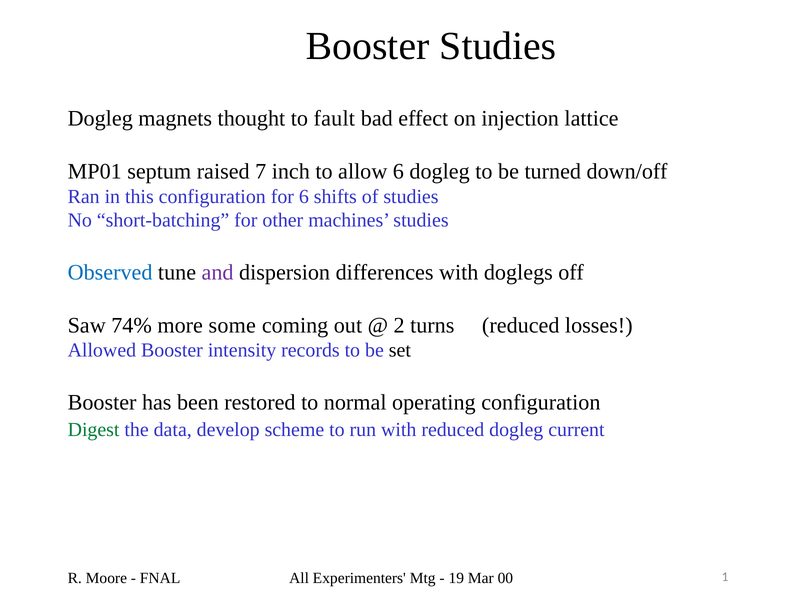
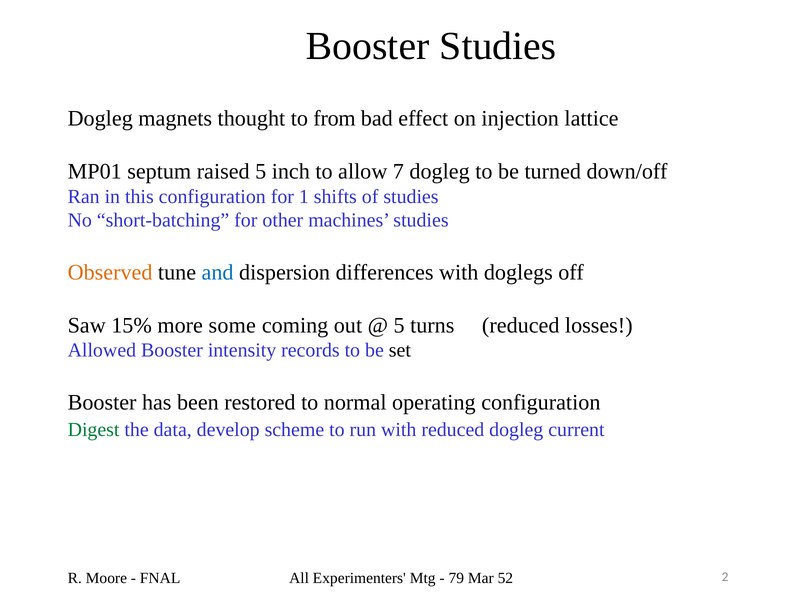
fault: fault -> from
raised 7: 7 -> 5
allow 6: 6 -> 7
for 6: 6 -> 1
Observed colour: blue -> orange
and colour: purple -> blue
74%: 74% -> 15%
2 at (399, 325): 2 -> 5
19: 19 -> 79
00: 00 -> 52
1: 1 -> 2
